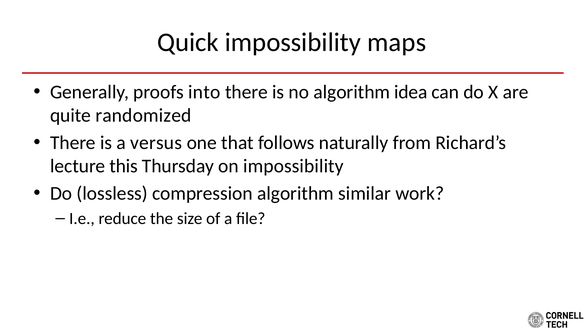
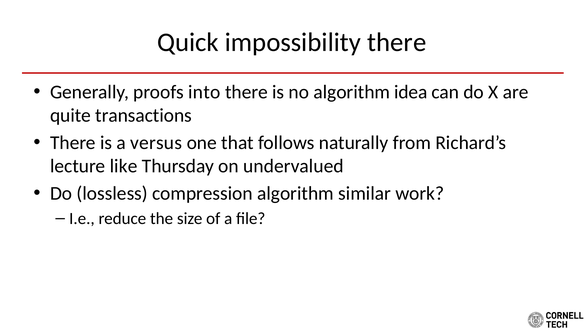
impossibility maps: maps -> there
randomized: randomized -> transactions
this: this -> like
on impossibility: impossibility -> undervalued
